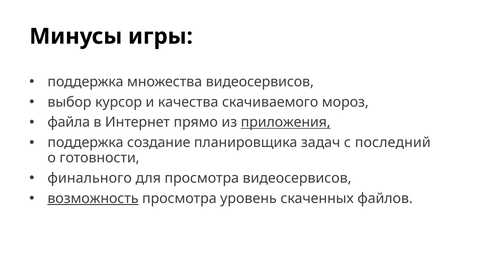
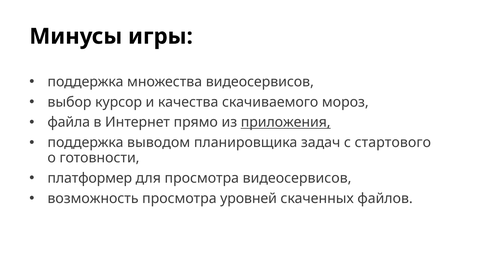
создание: создание -> выводом
последний: последний -> стартового
финального: финального -> платформер
возможность underline: present -> none
уровень: уровень -> уровней
